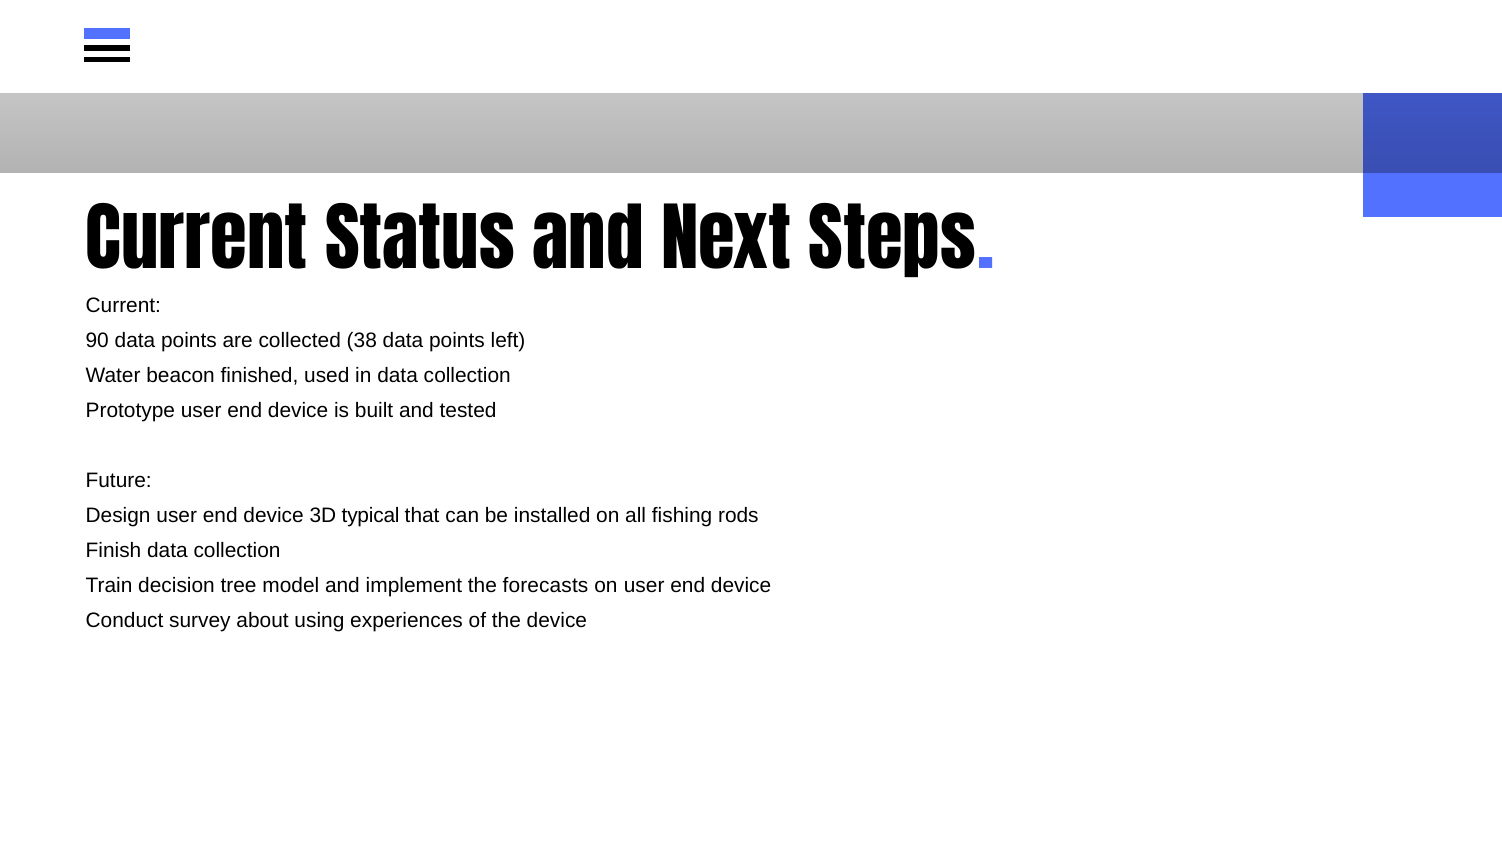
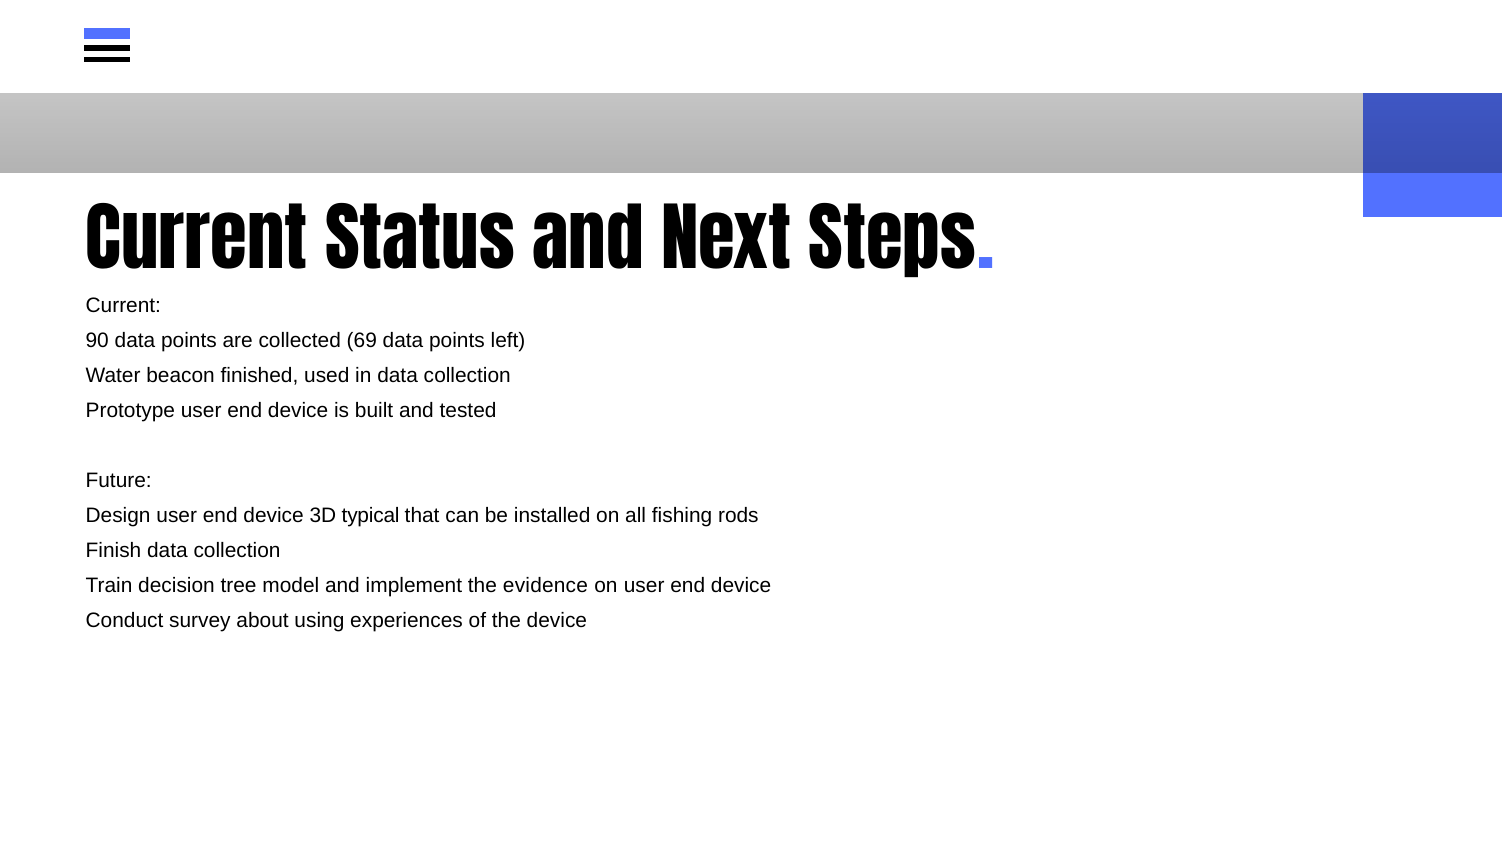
38: 38 -> 69
forecasts: forecasts -> evidence
